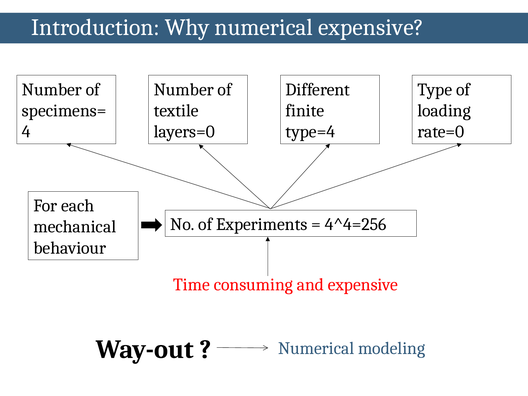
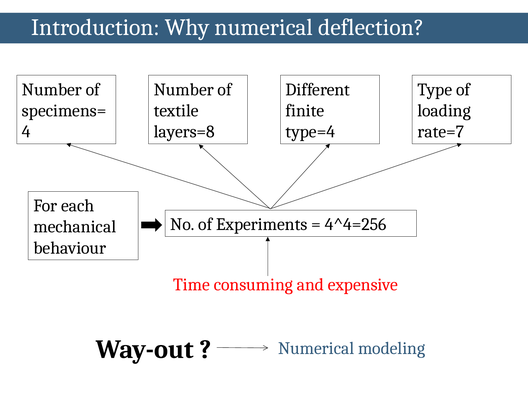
numerical expensive: expensive -> deflection
layers=0: layers=0 -> layers=8
rate=0: rate=0 -> rate=7
